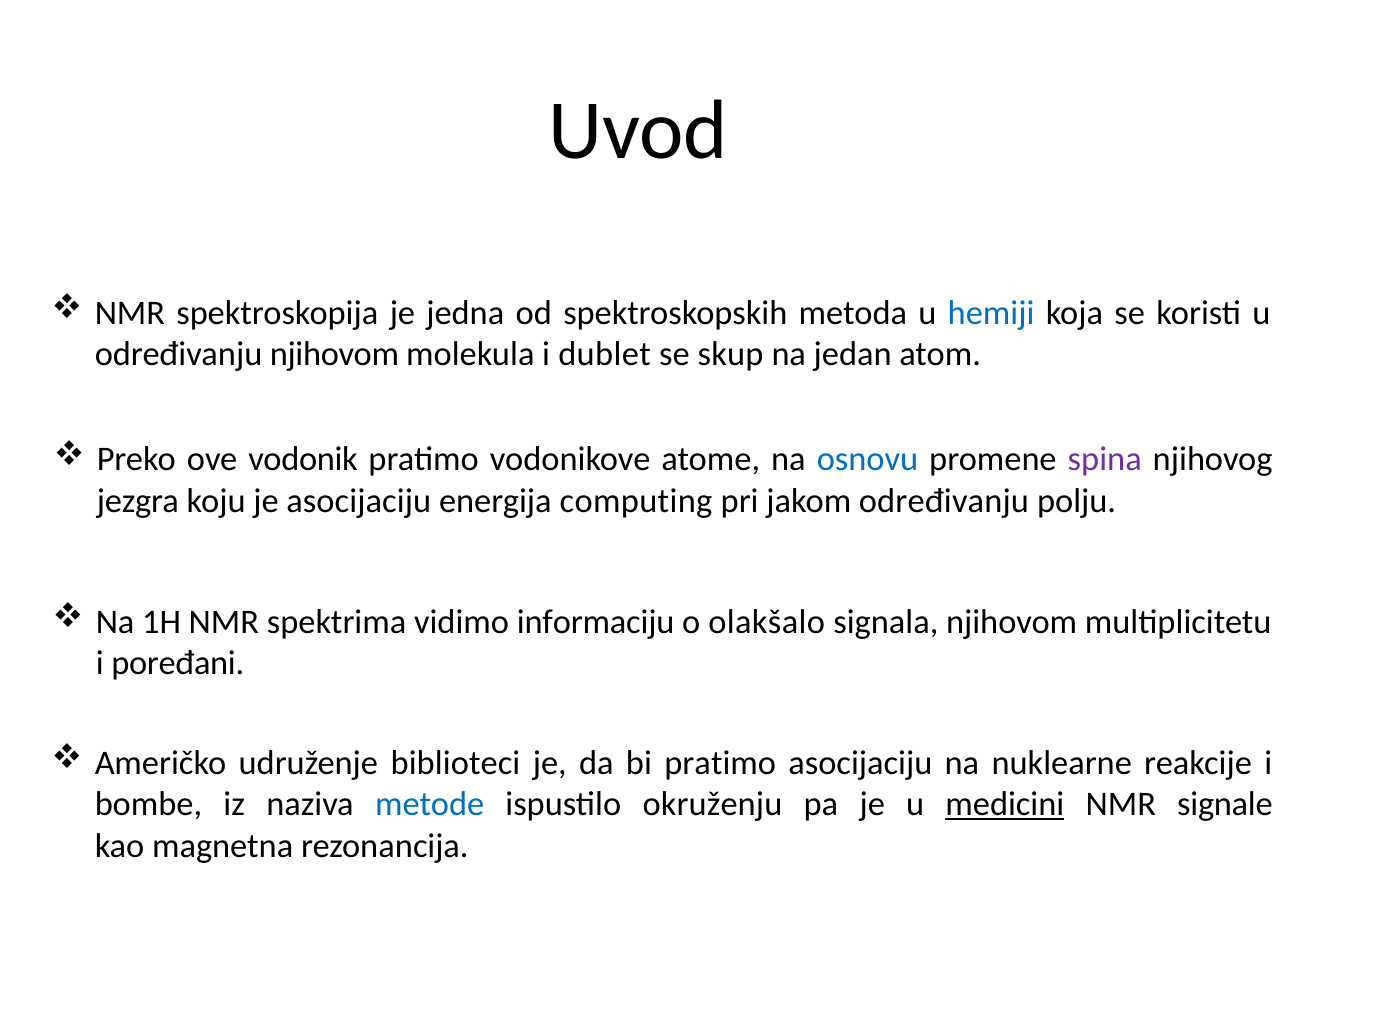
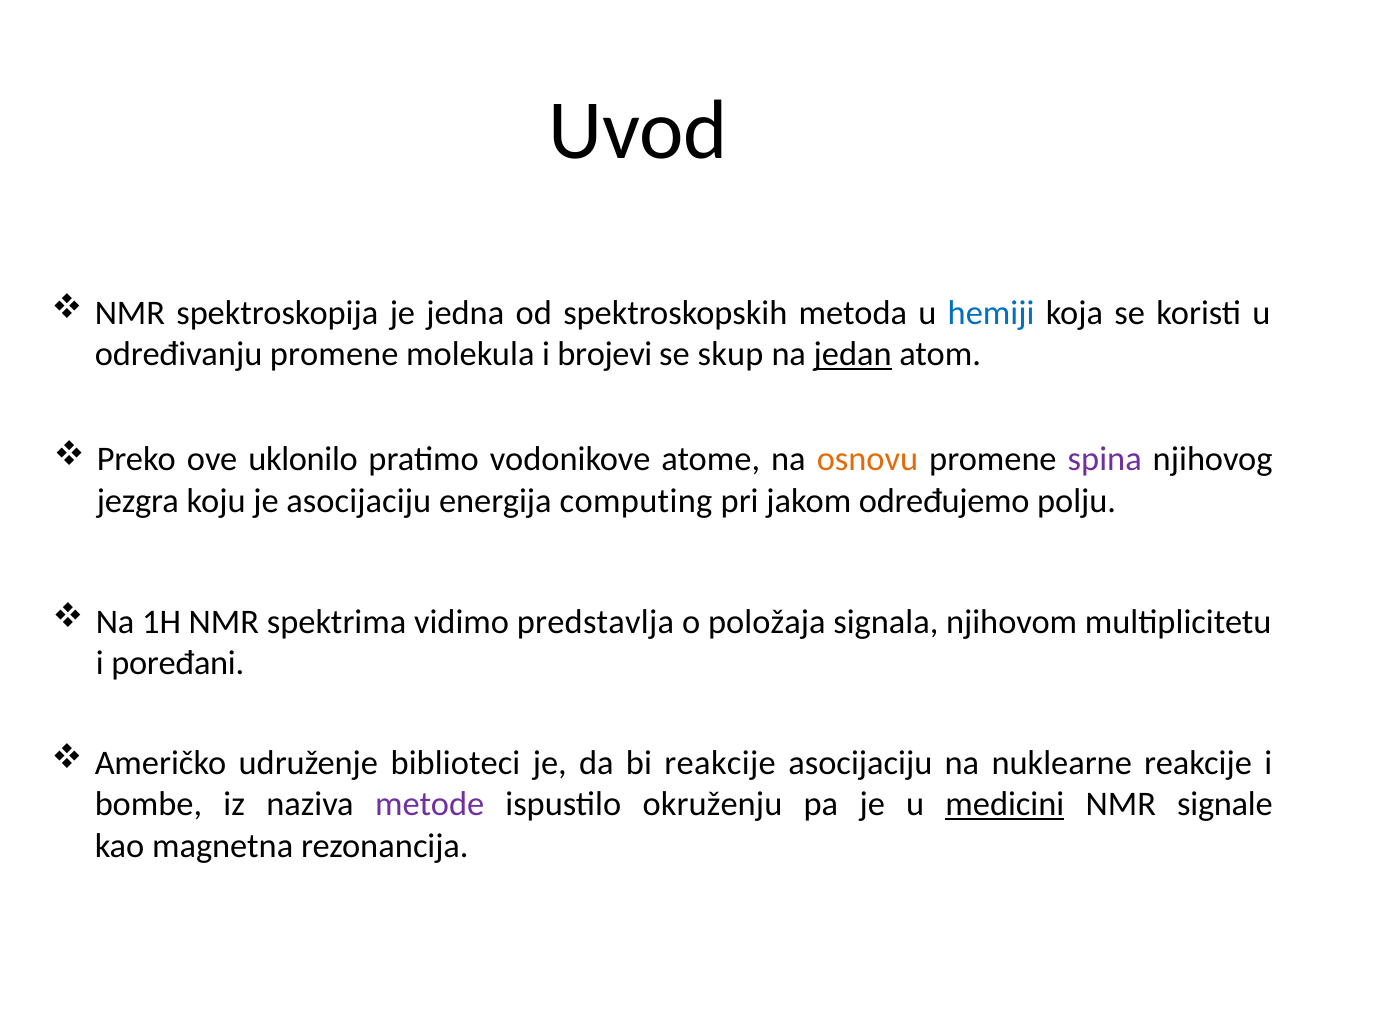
određivanju njihovom: njihovom -> promene
dublet: dublet -> brojevi
jedan underline: none -> present
vodonik: vodonik -> uklonilo
osnovu colour: blue -> orange
jakom određivanju: određivanju -> određujemo
informaciju: informaciju -> predstavlja
olakšalo: olakšalo -> položaja
bi pratimo: pratimo -> reakcije
metode colour: blue -> purple
